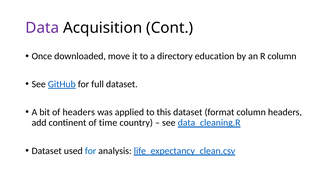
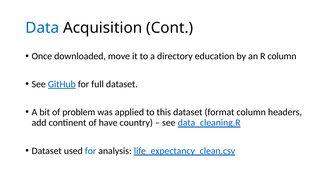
Data colour: purple -> blue
of headers: headers -> problem
time: time -> have
